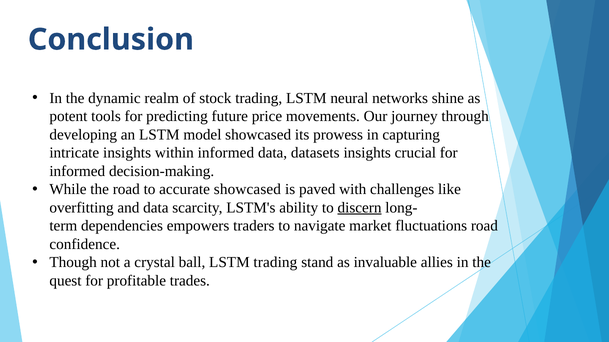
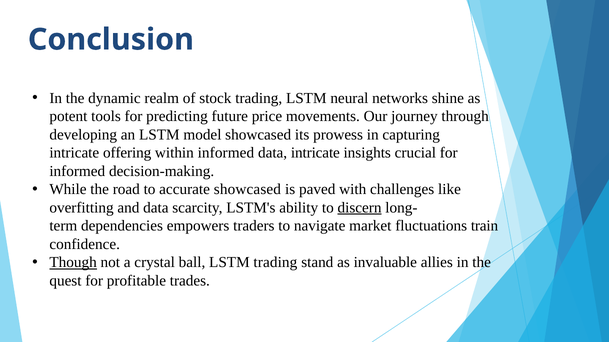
intricate insights: insights -> offering
data datasets: datasets -> intricate
fluctuations road: road -> train
Though underline: none -> present
